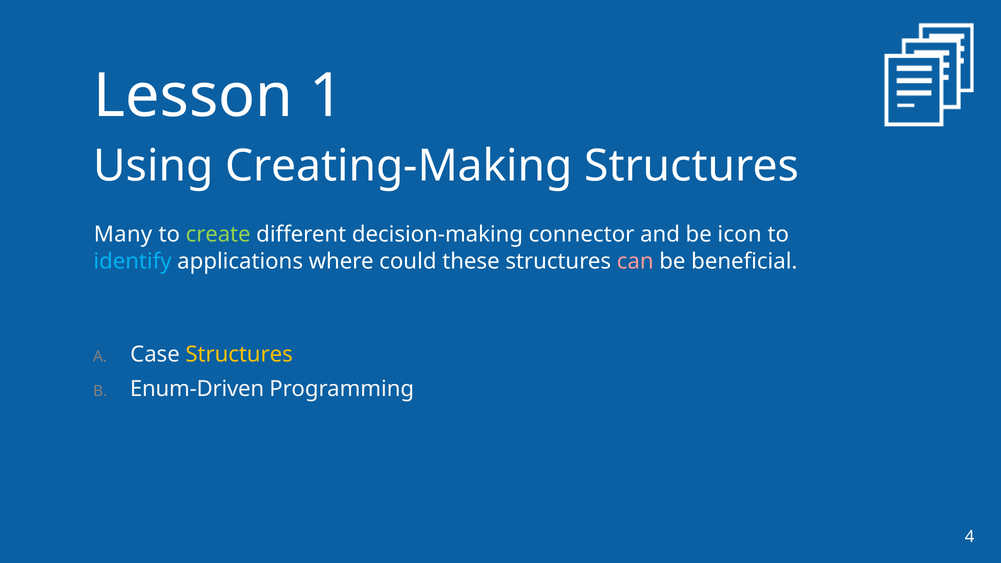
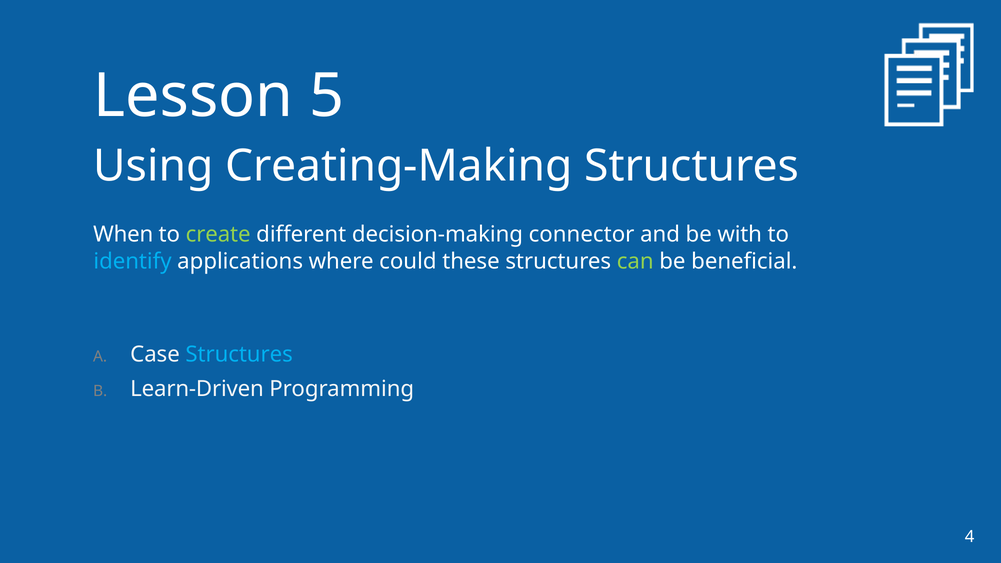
1: 1 -> 5
Many: Many -> When
icon: icon -> with
can colour: pink -> light green
Structures at (239, 354) colour: yellow -> light blue
Enum-Driven: Enum-Driven -> Learn-Driven
